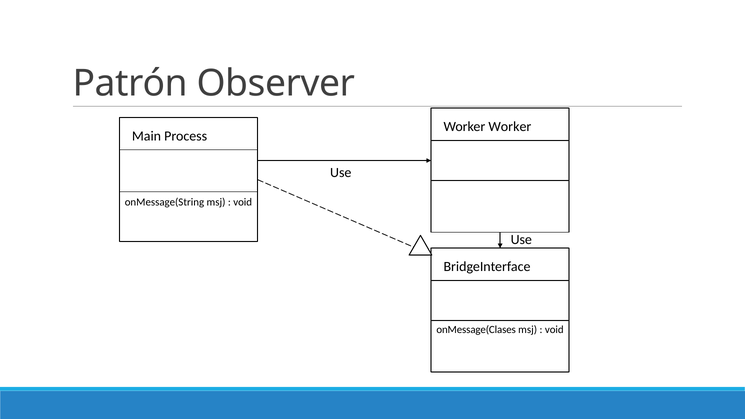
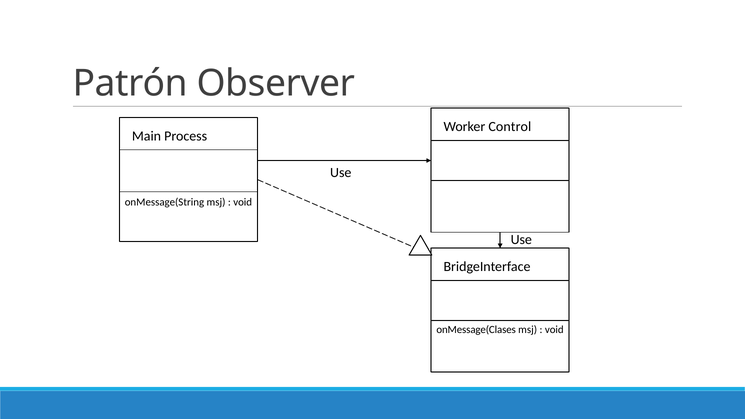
Worker Worker: Worker -> Control
